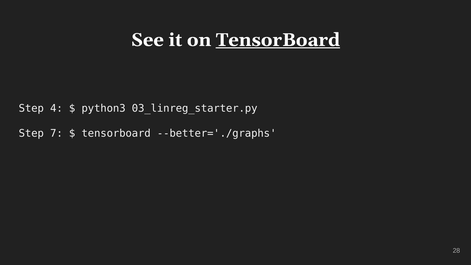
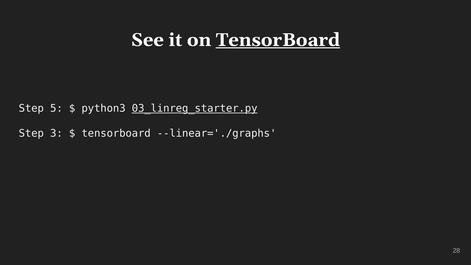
4: 4 -> 5
03_linreg_starter.py underline: none -> present
7: 7 -> 3
--better='./graphs: --better='./graphs -> --linear='./graphs
